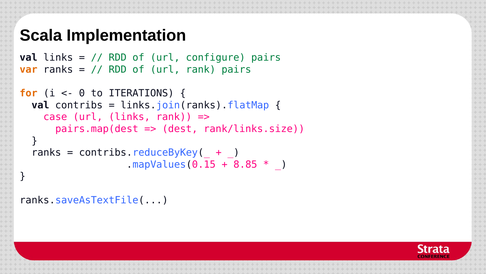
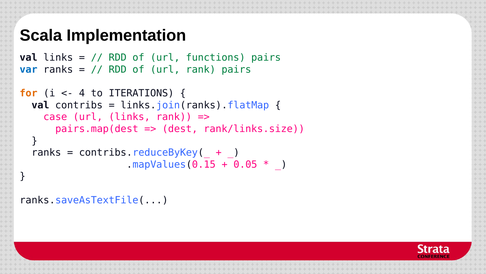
configure: configure -> functions
var colour: orange -> blue
0: 0 -> 4
8.85: 8.85 -> 0.05
